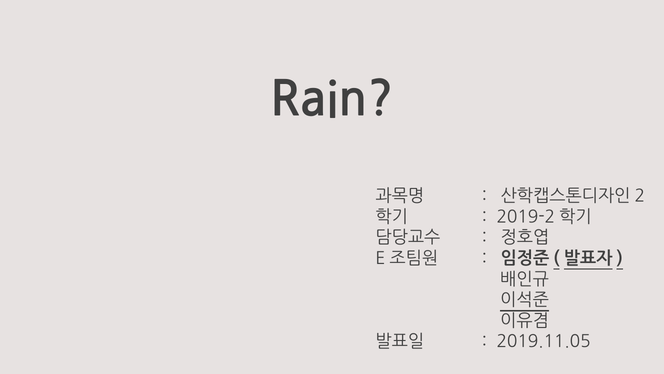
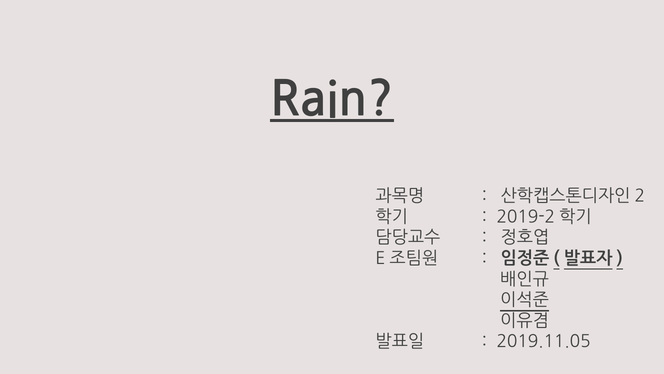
Rain underline: none -> present
